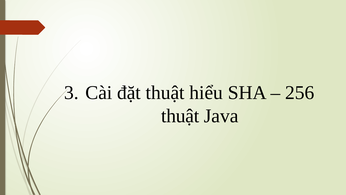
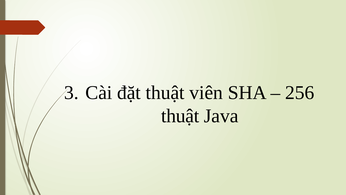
hiểu: hiểu -> viên
